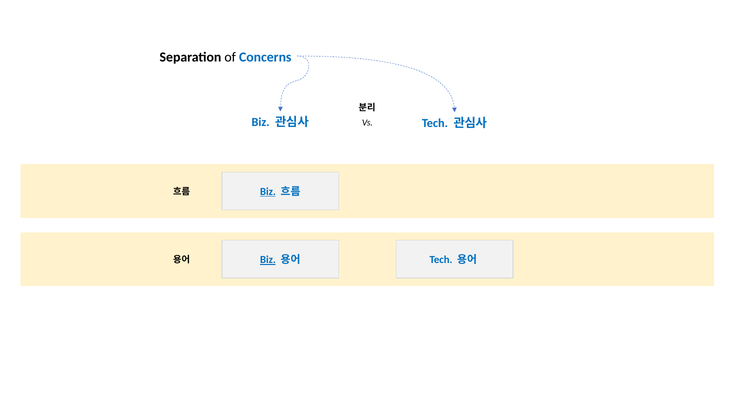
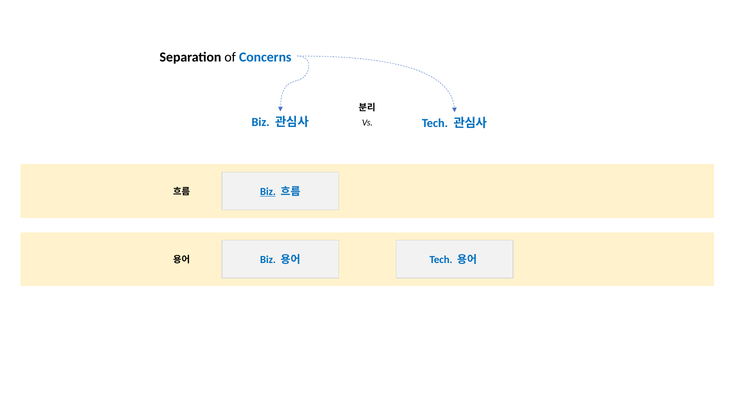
Biz at (268, 259) underline: present -> none
